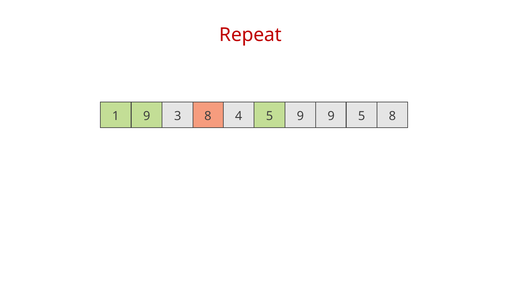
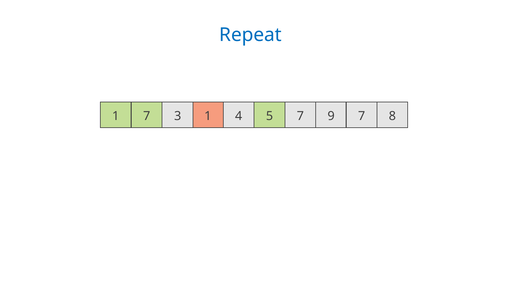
Repeat colour: red -> blue
1 9: 9 -> 7
3 8: 8 -> 1
5 9: 9 -> 7
9 5: 5 -> 7
